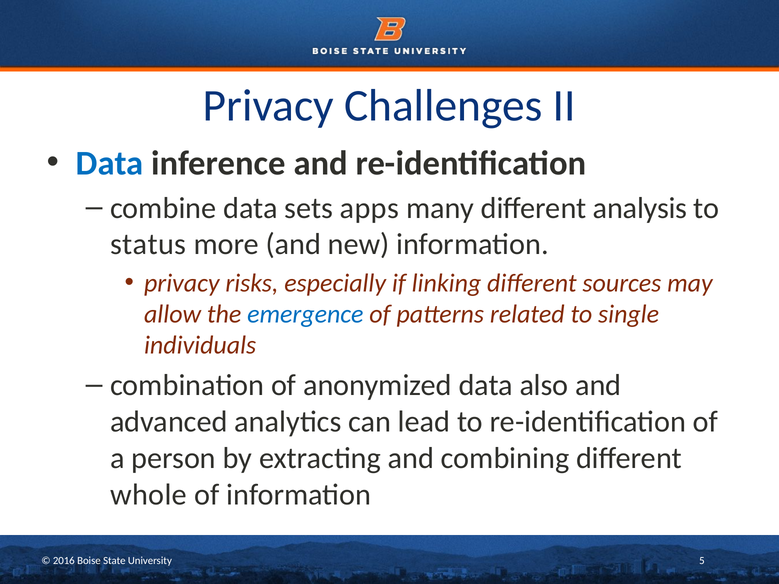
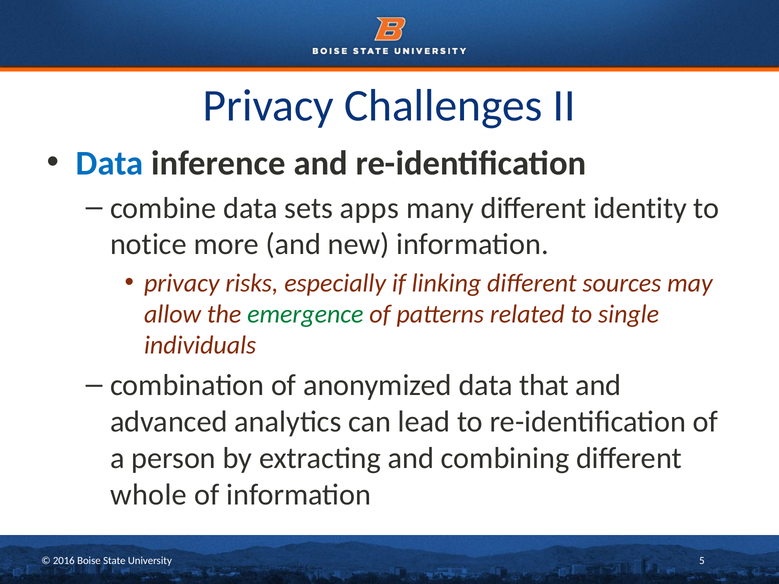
analysis: analysis -> identity
status: status -> notice
emergence colour: blue -> green
also: also -> that
